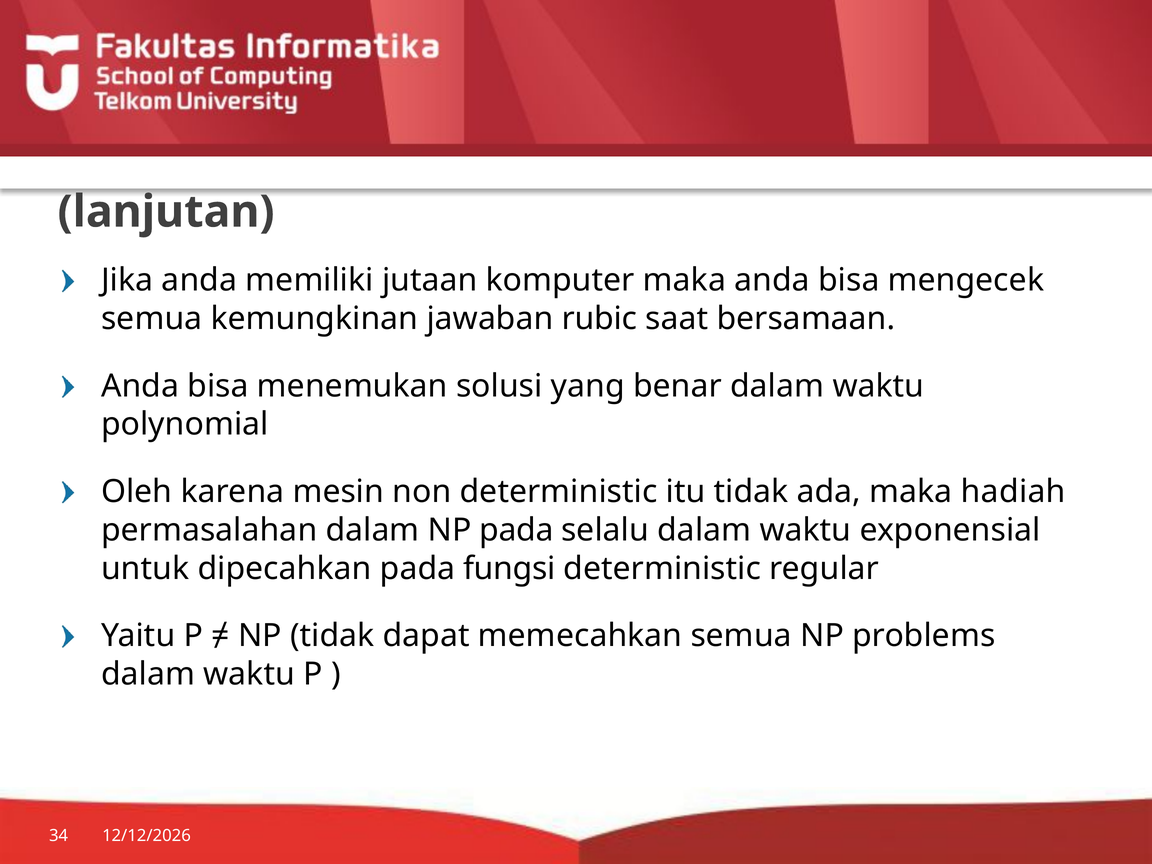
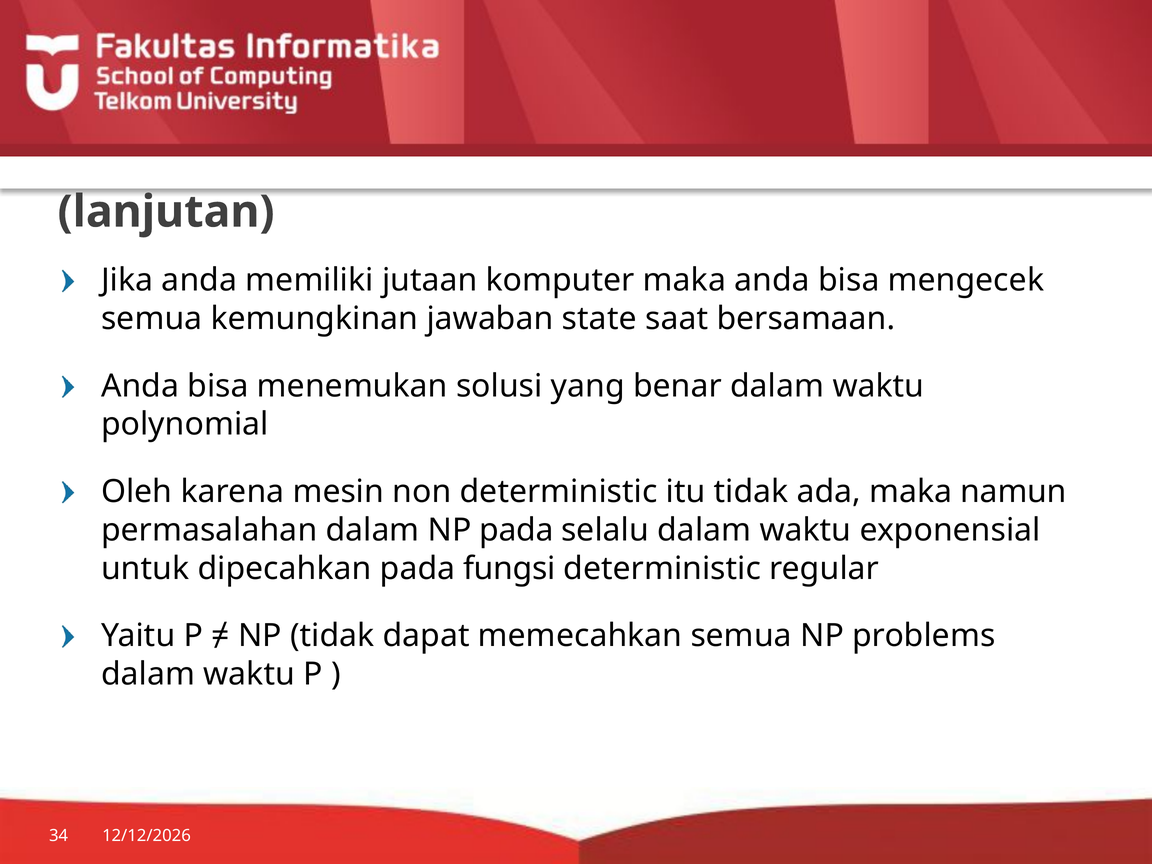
rubic: rubic -> state
hadiah: hadiah -> namun
